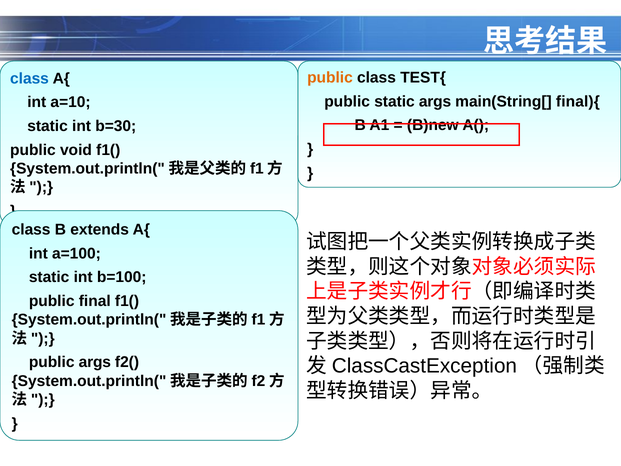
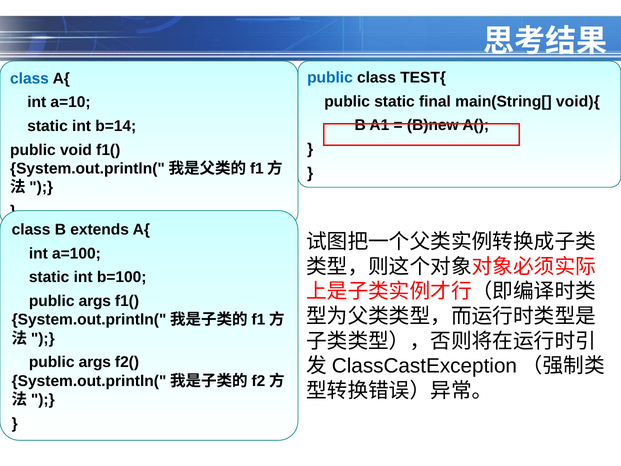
public at (330, 78) colour: orange -> blue
static args: args -> final
final){: final){ -> void){
b=30: b=30 -> b=14
final at (95, 301): final -> args
